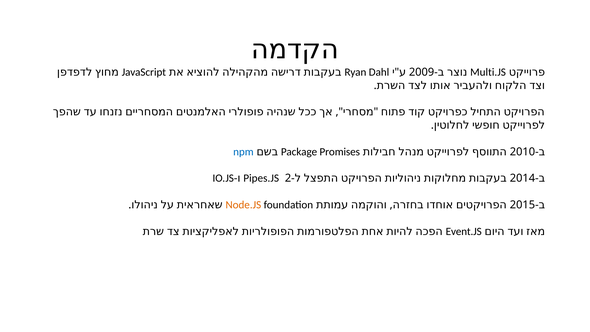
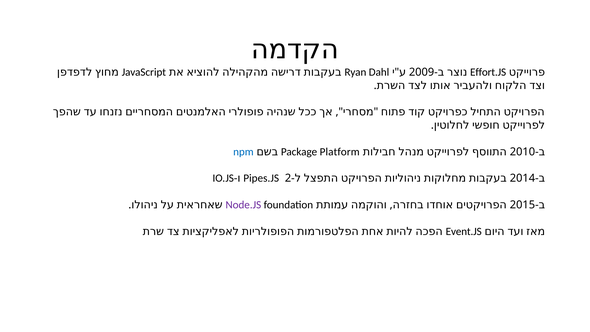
Multi.JS: Multi.JS -> Effort.JS
Promises: Promises -> Platform
Node.JS colour: orange -> purple
